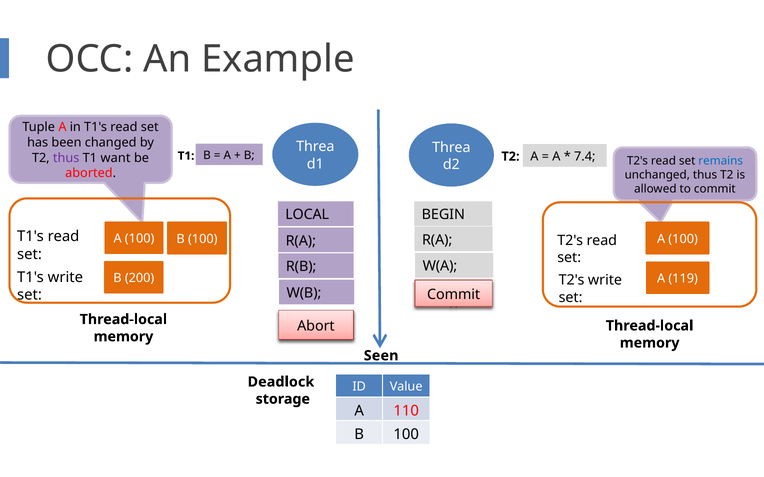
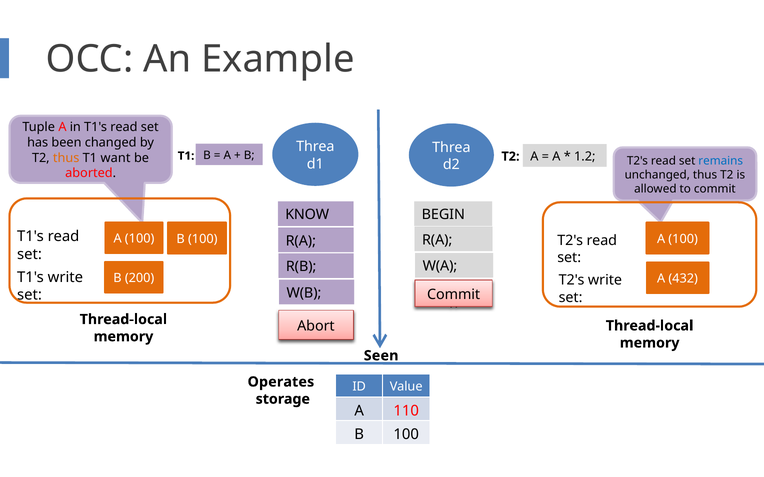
7.4: 7.4 -> 1.2
thus at (66, 158) colour: purple -> orange
LOCAL: LOCAL -> KNOW
119: 119 -> 432
Deadlock: Deadlock -> Operates
